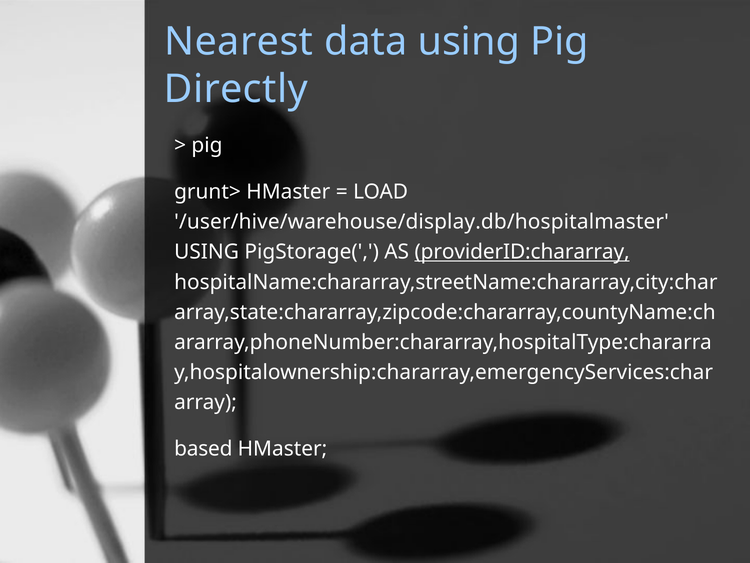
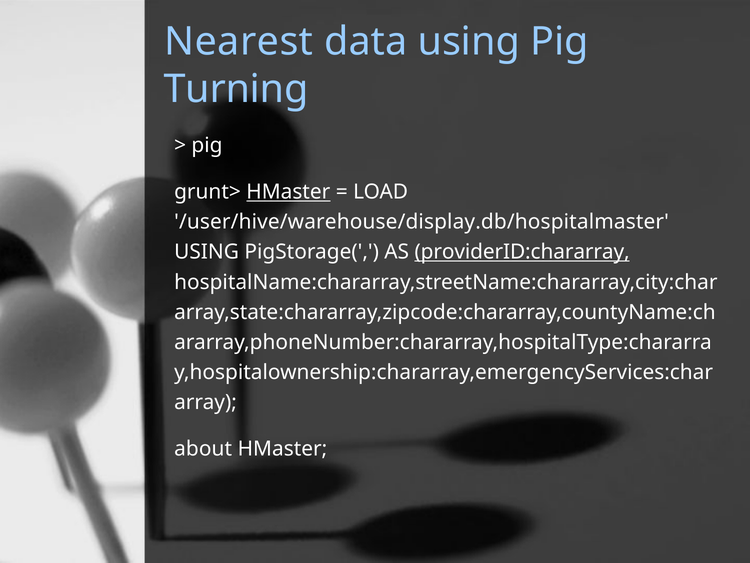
Directly: Directly -> Turning
HMaster at (288, 192) underline: none -> present
based: based -> about
